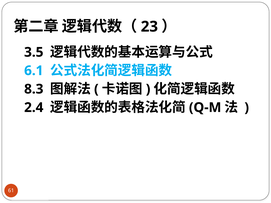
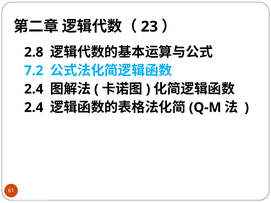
3.5: 3.5 -> 2.8
6.1: 6.1 -> 7.2
8.3 at (34, 89): 8.3 -> 2.4
